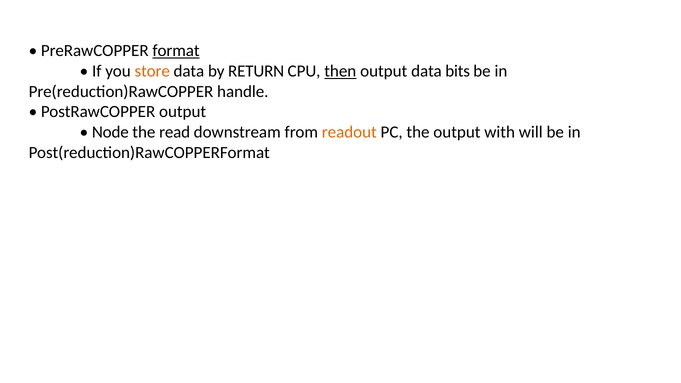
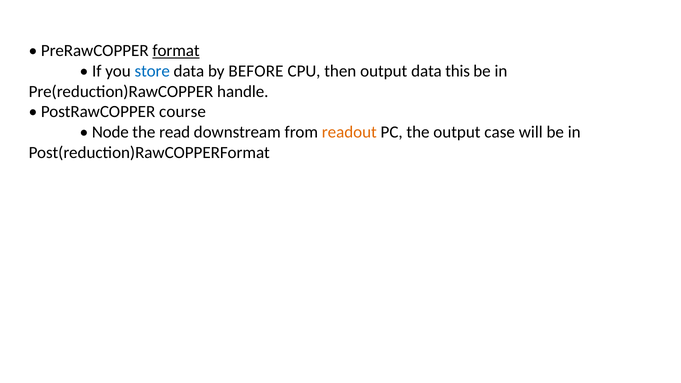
store colour: orange -> blue
RETURN: RETURN -> BEFORE
then underline: present -> none
bits: bits -> this
PostRawCOPPER output: output -> course
with: with -> case
